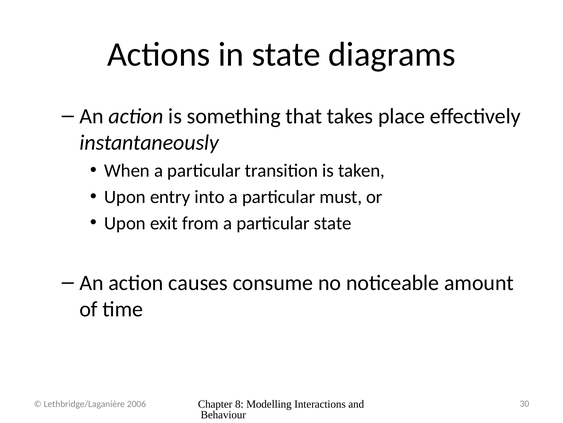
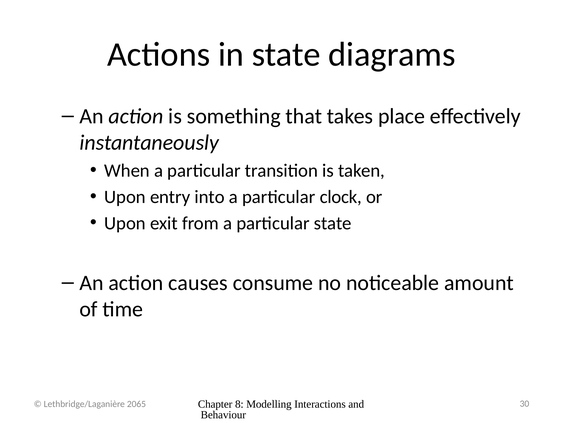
must: must -> clock
2006: 2006 -> 2065
